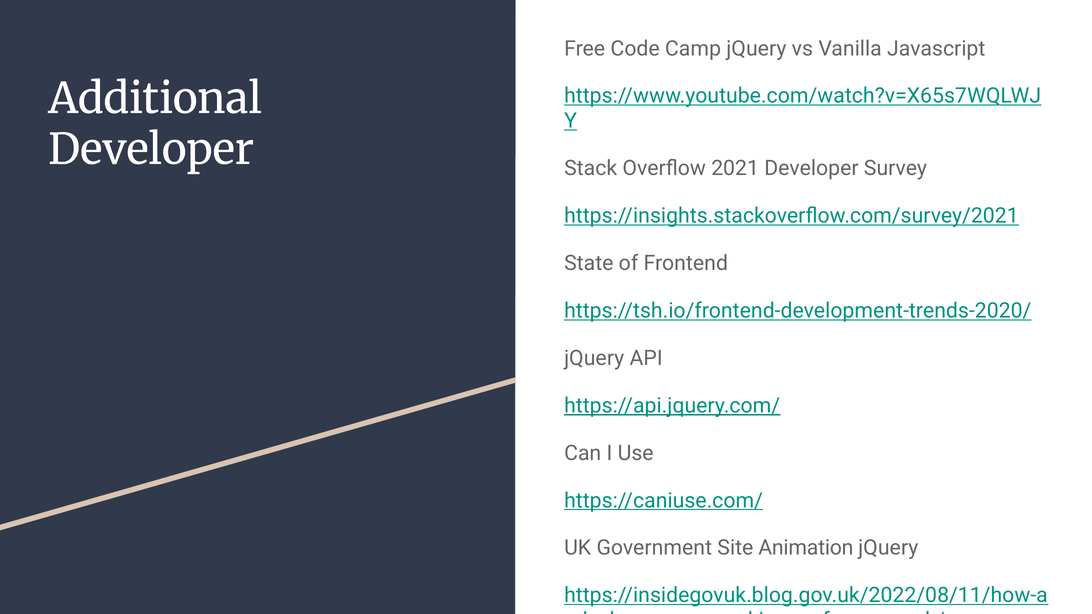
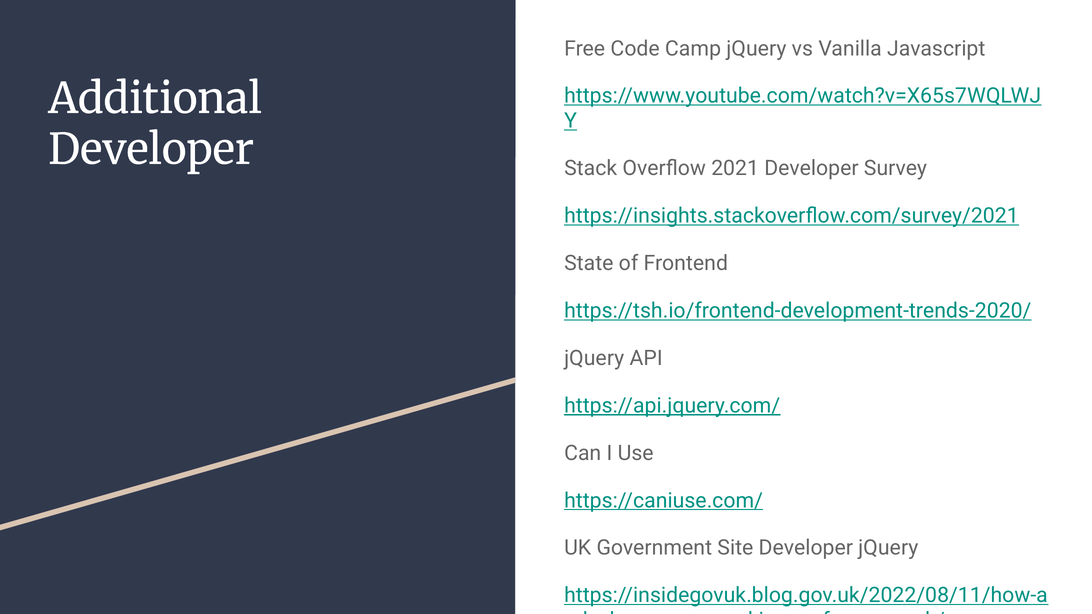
Site Animation: Animation -> Developer
